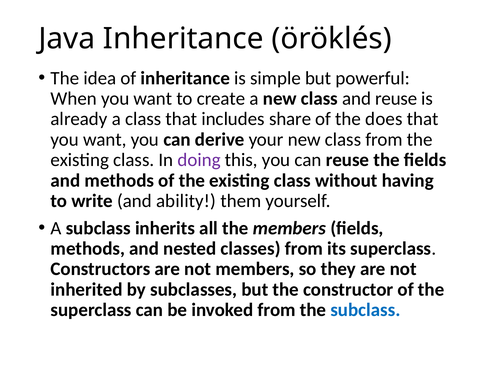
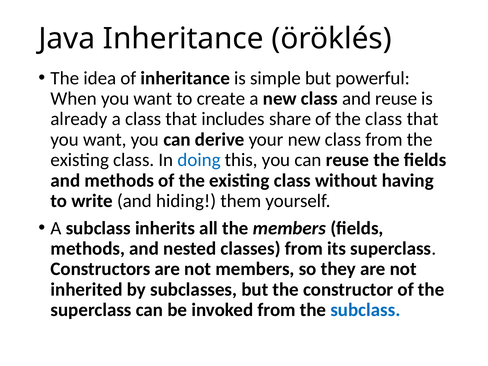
the does: does -> class
doing colour: purple -> blue
ability: ability -> hiding
